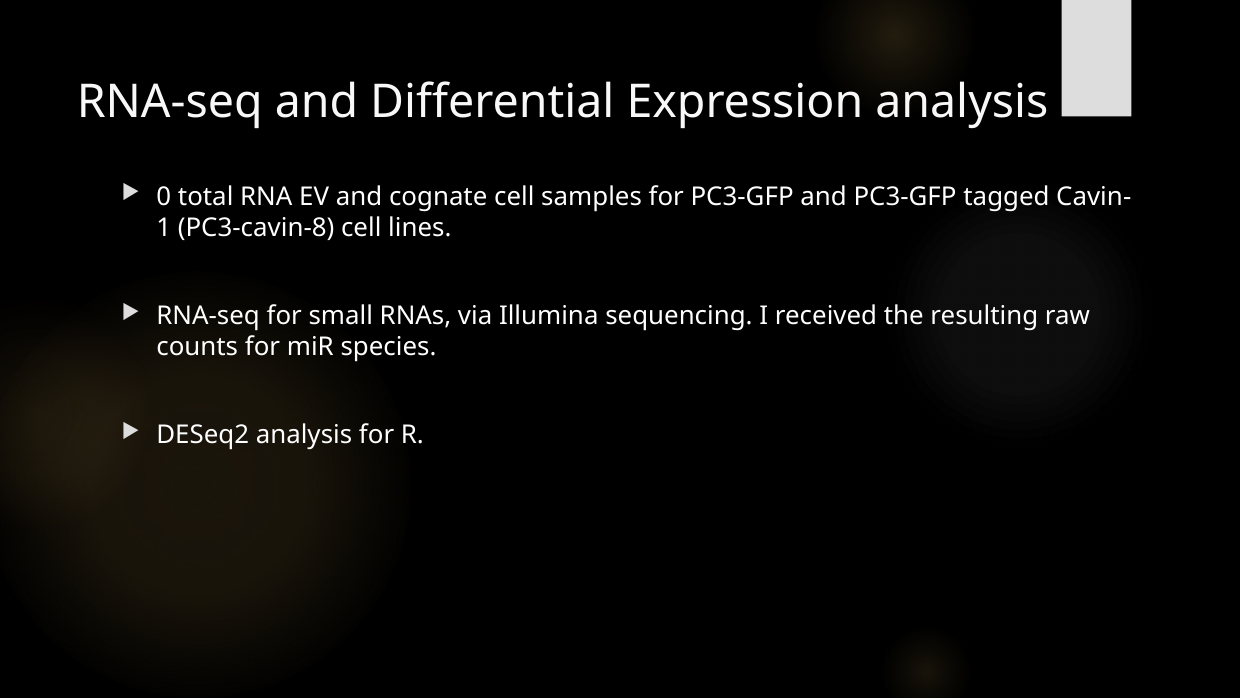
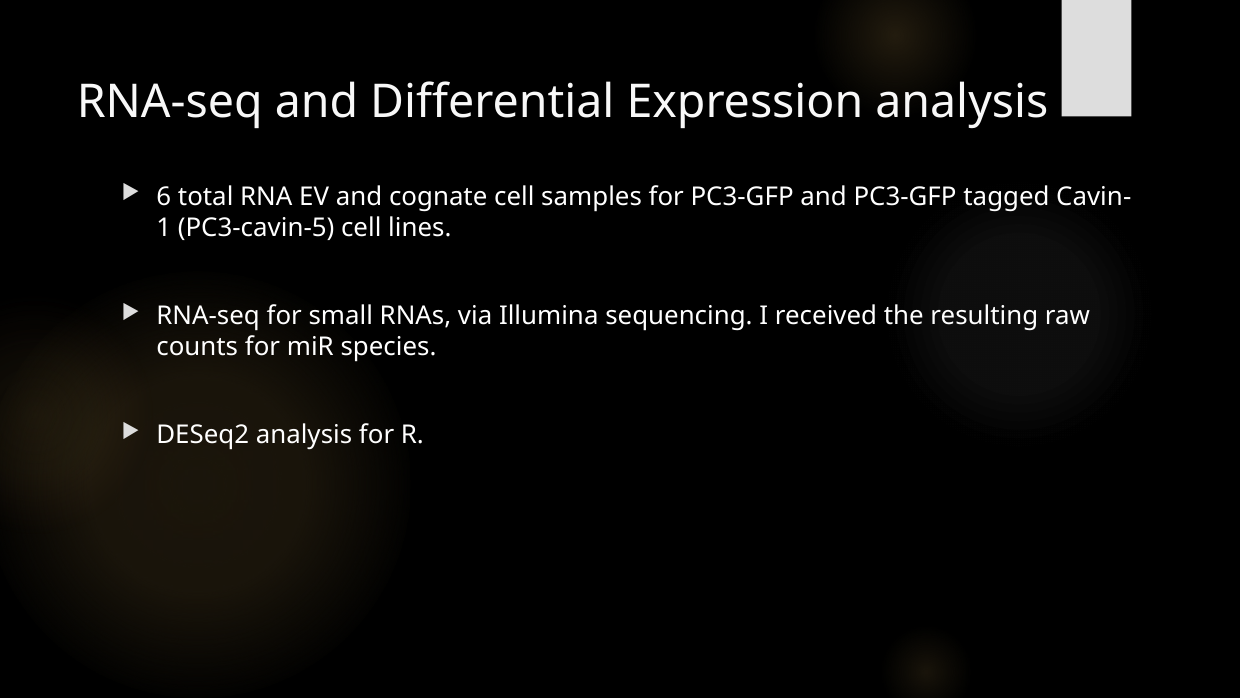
0: 0 -> 6
PC3-cavin-8: PC3-cavin-8 -> PC3-cavin-5
